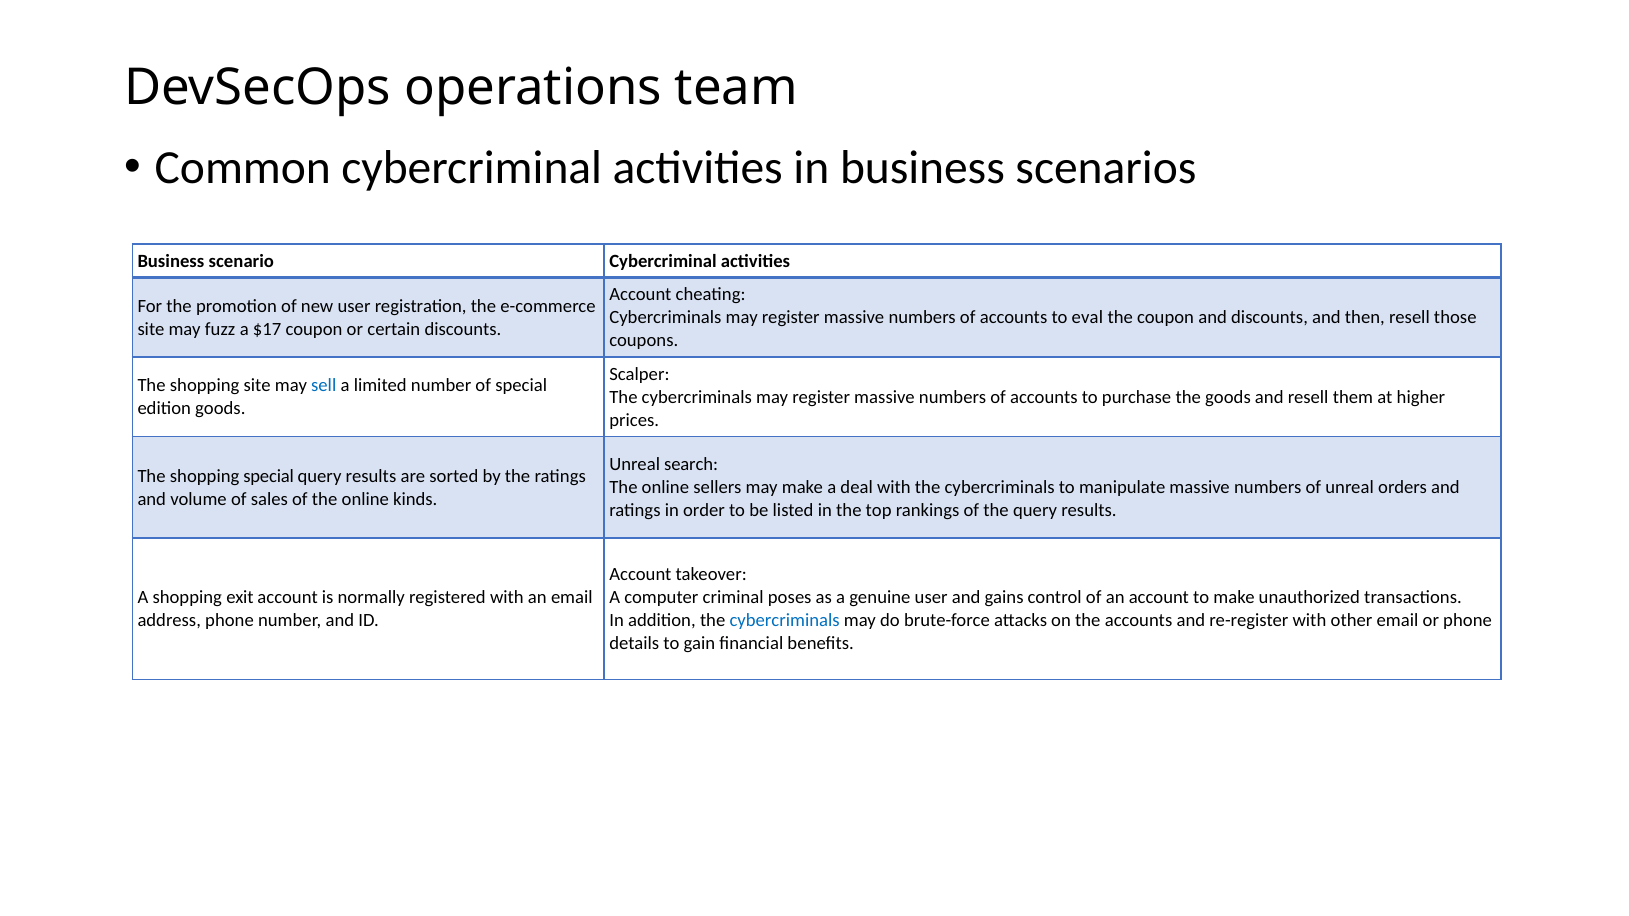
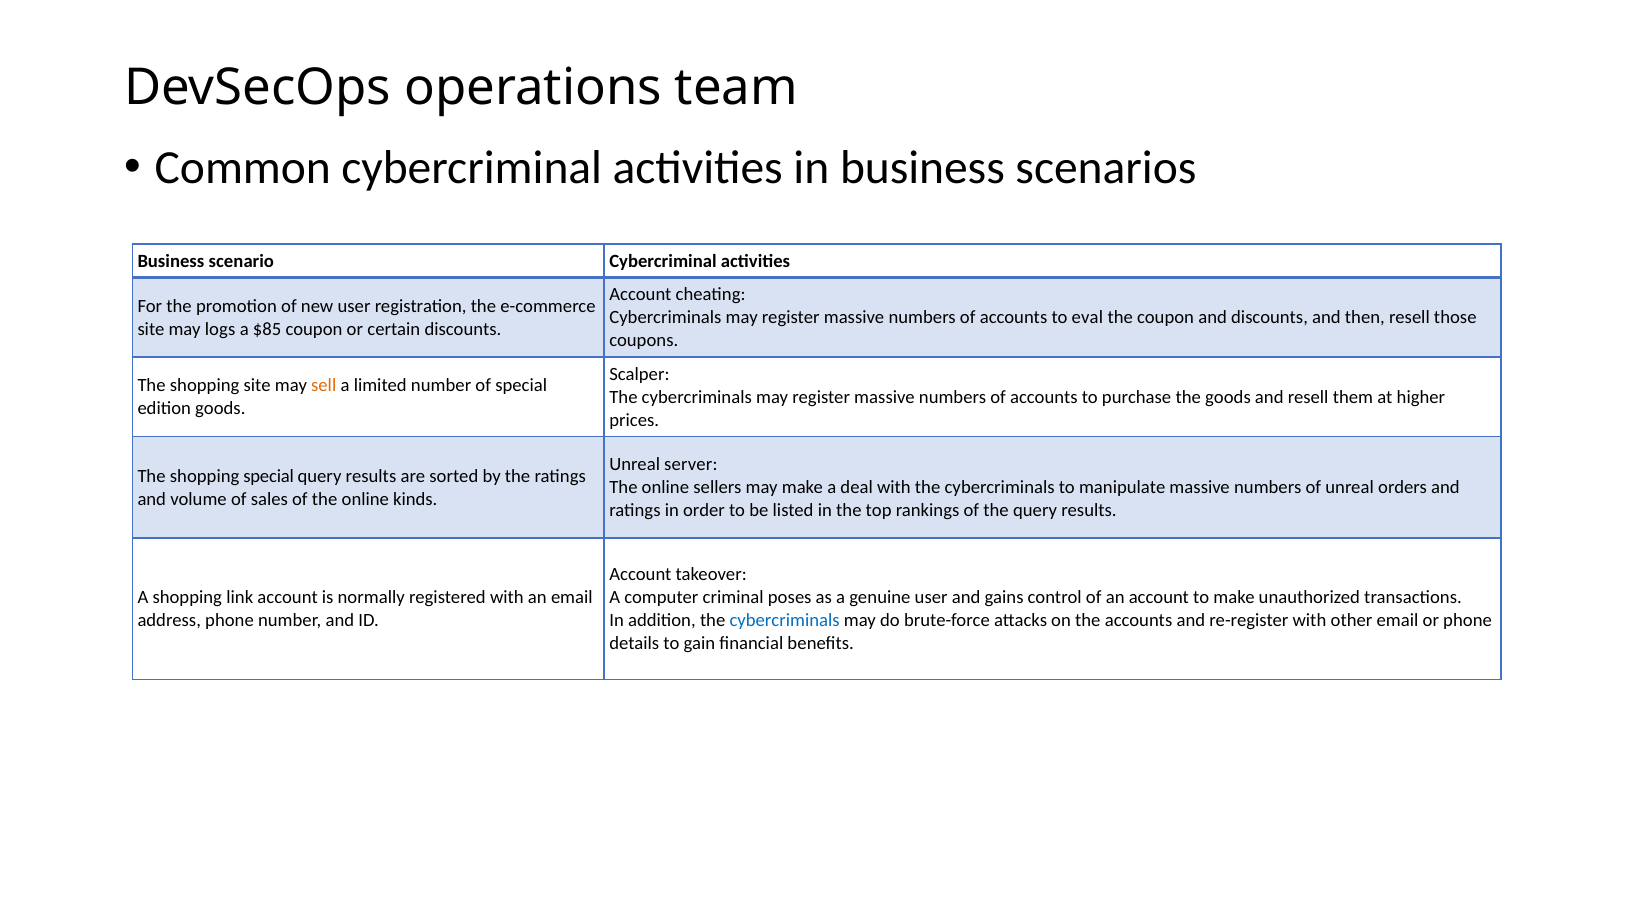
fuzz: fuzz -> logs
$17: $17 -> $85
sell colour: blue -> orange
search: search -> server
exit: exit -> link
